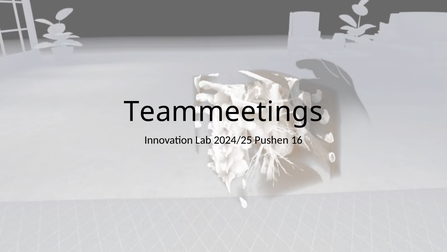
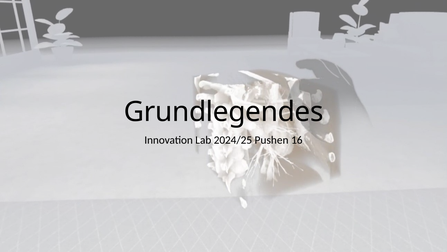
Teammeetings: Teammeetings -> Grundlegendes
